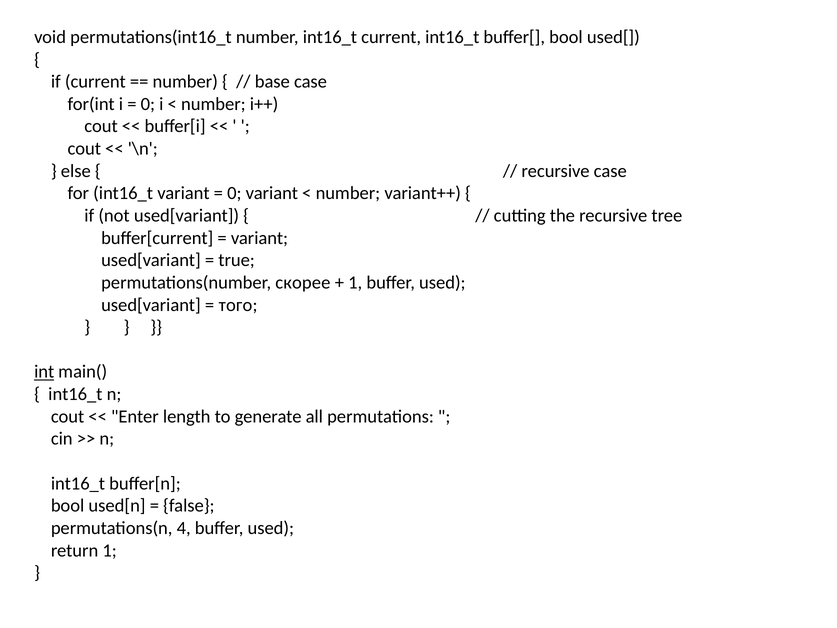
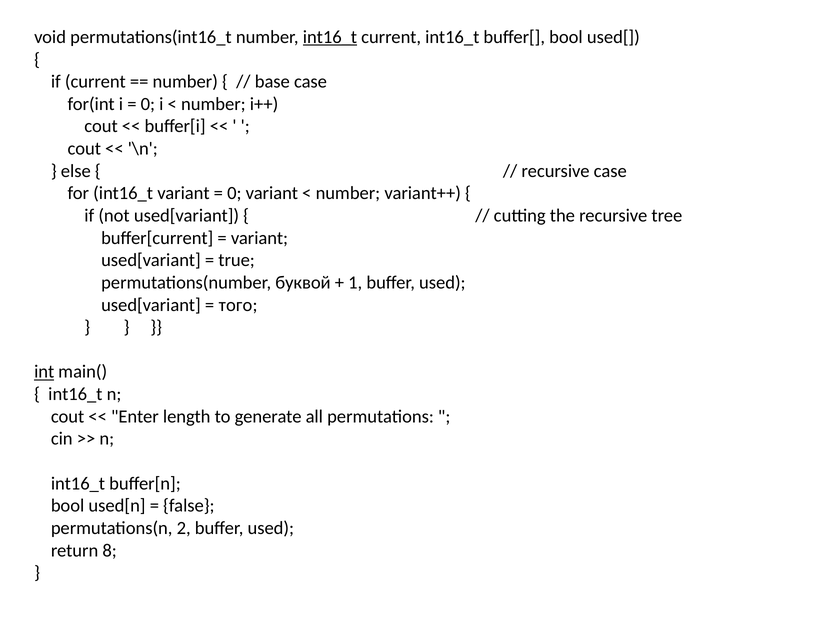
int16_t at (330, 37) underline: none -> present
скорее: скорее -> буквой
4: 4 -> 2
return 1: 1 -> 8
